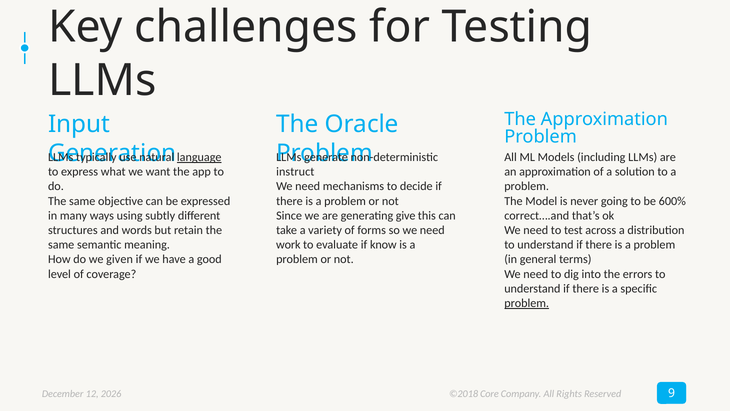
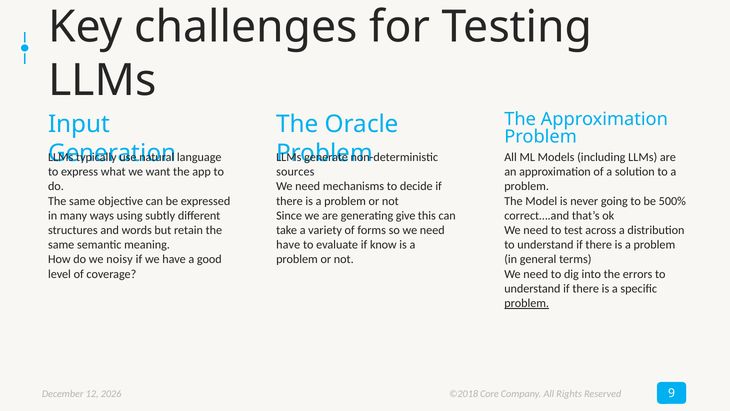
language underline: present -> none
instruct: instruct -> sources
600%: 600% -> 500%
work at (288, 245): work -> have
given: given -> noisy
